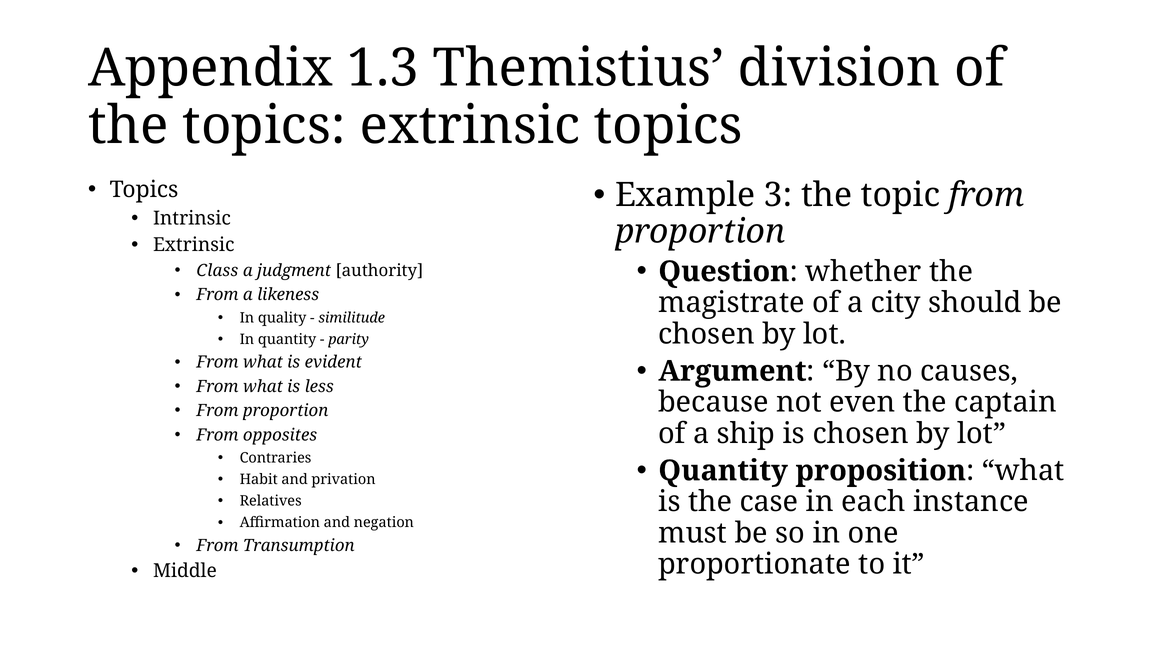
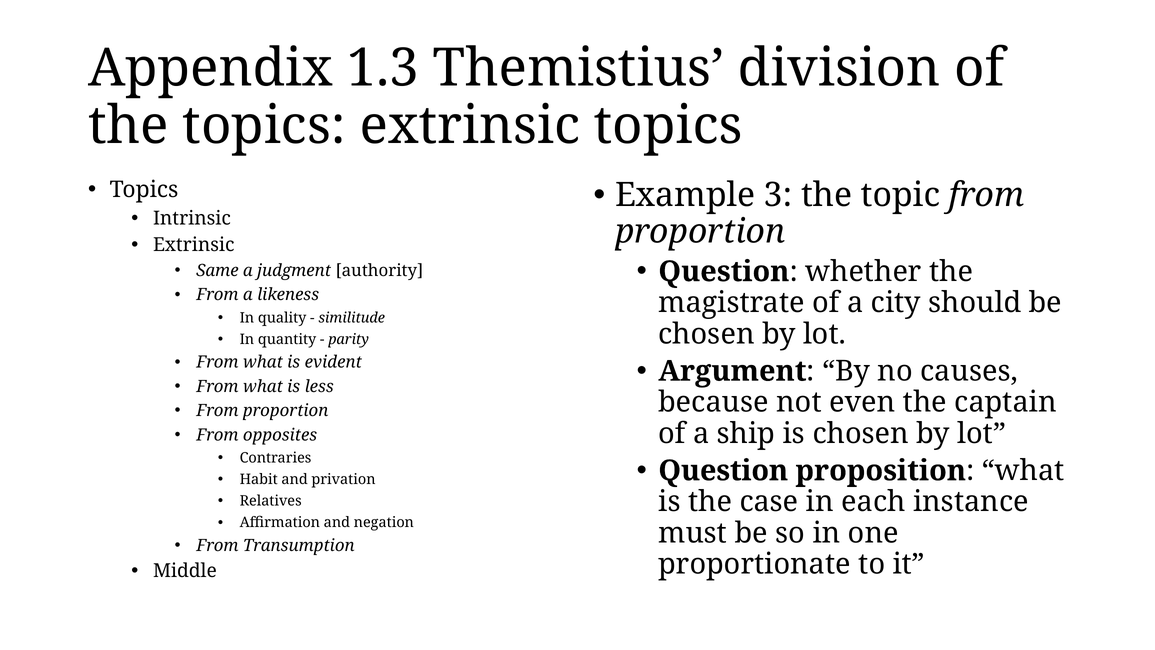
Class: Class -> Same
Quantity at (723, 471): Quantity -> Question
